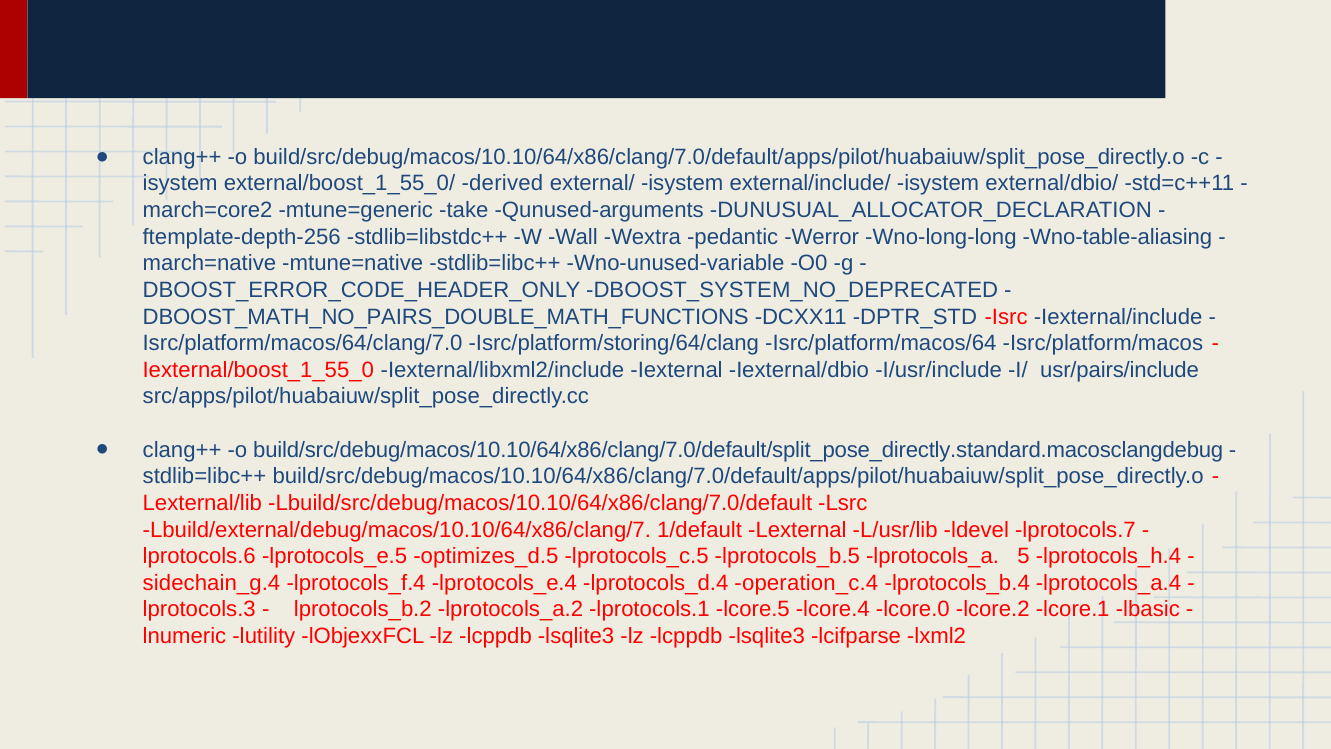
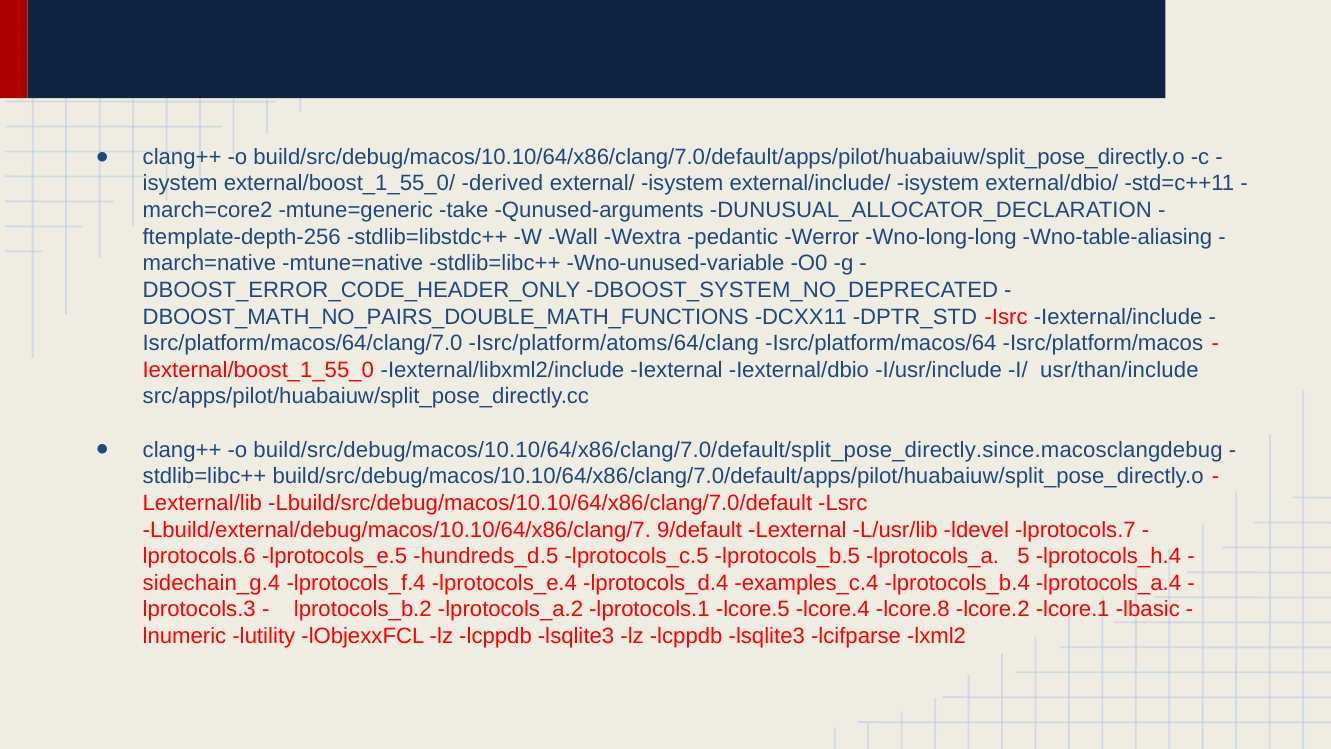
Isrc/platform/storing/64/clang: Isrc/platform/storing/64/clang -> Isrc/platform/atoms/64/clang
usr/pairs/include: usr/pairs/include -> usr/than/include
build/src/debug/macos/10.10/64/x86/clang/7.0/default/split_pose_directly.standard.macosclangdebug: build/src/debug/macos/10.10/64/x86/clang/7.0/default/split_pose_directly.standard.macosclangdebug -> build/src/debug/macos/10.10/64/x86/clang/7.0/default/split_pose_directly.since.macosclangdebug
1/default: 1/default -> 9/default
optimizes_d.5: optimizes_d.5 -> hundreds_d.5
operation_c.4: operation_c.4 -> examples_c.4
lcore.0: lcore.0 -> lcore.8
